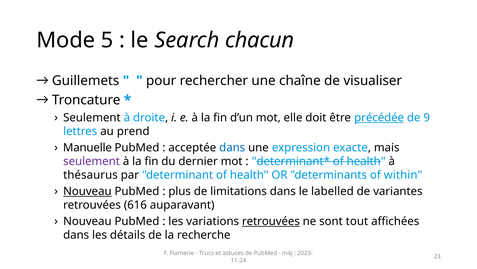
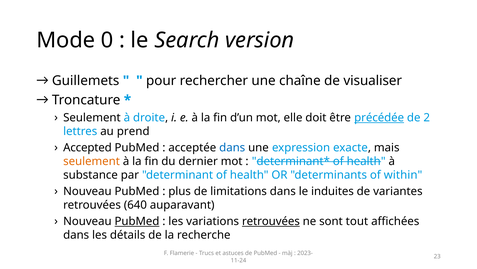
5: 5 -> 0
chacun: chacun -> version
9: 9 -> 2
Manuelle: Manuelle -> Accepted
seulement at (92, 161) colour: purple -> orange
thésaurus: thésaurus -> substance
Nouveau at (87, 191) underline: present -> none
labelled: labelled -> induites
616: 616 -> 640
PubMed at (137, 221) underline: none -> present
